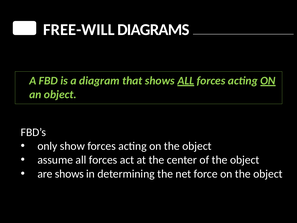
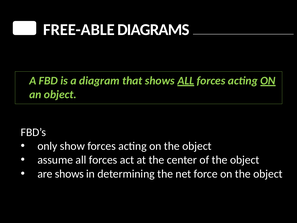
FREE-WILL: FREE-WILL -> FREE-ABLE
